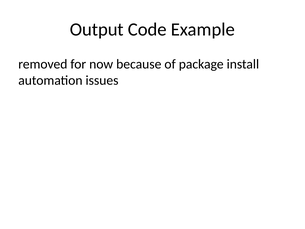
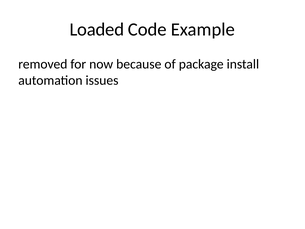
Output: Output -> Loaded
